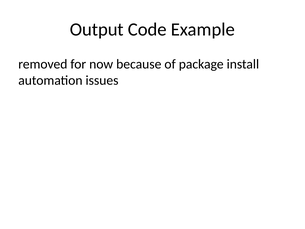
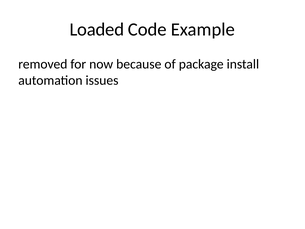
Output: Output -> Loaded
